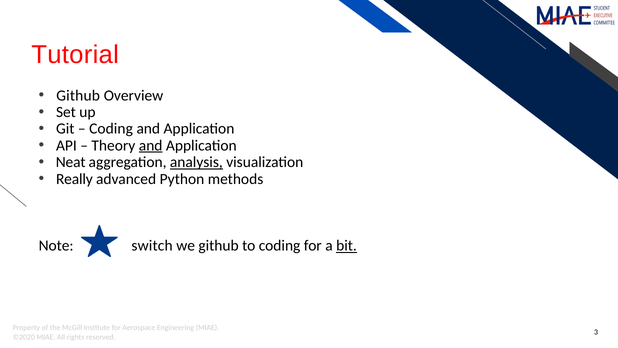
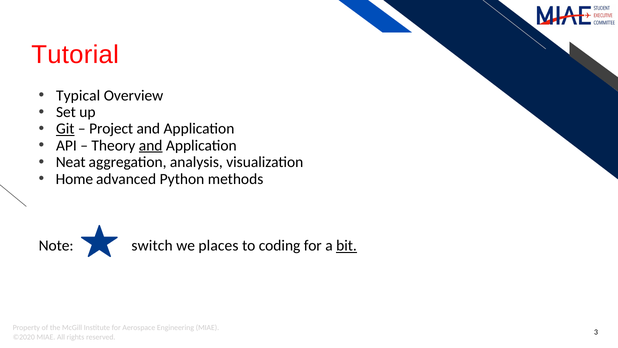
Github at (78, 95): Github -> Typical
Git underline: none -> present
Coding at (111, 129): Coding -> Project
analysis underline: present -> none
Really: Really -> Home
we github: github -> places
